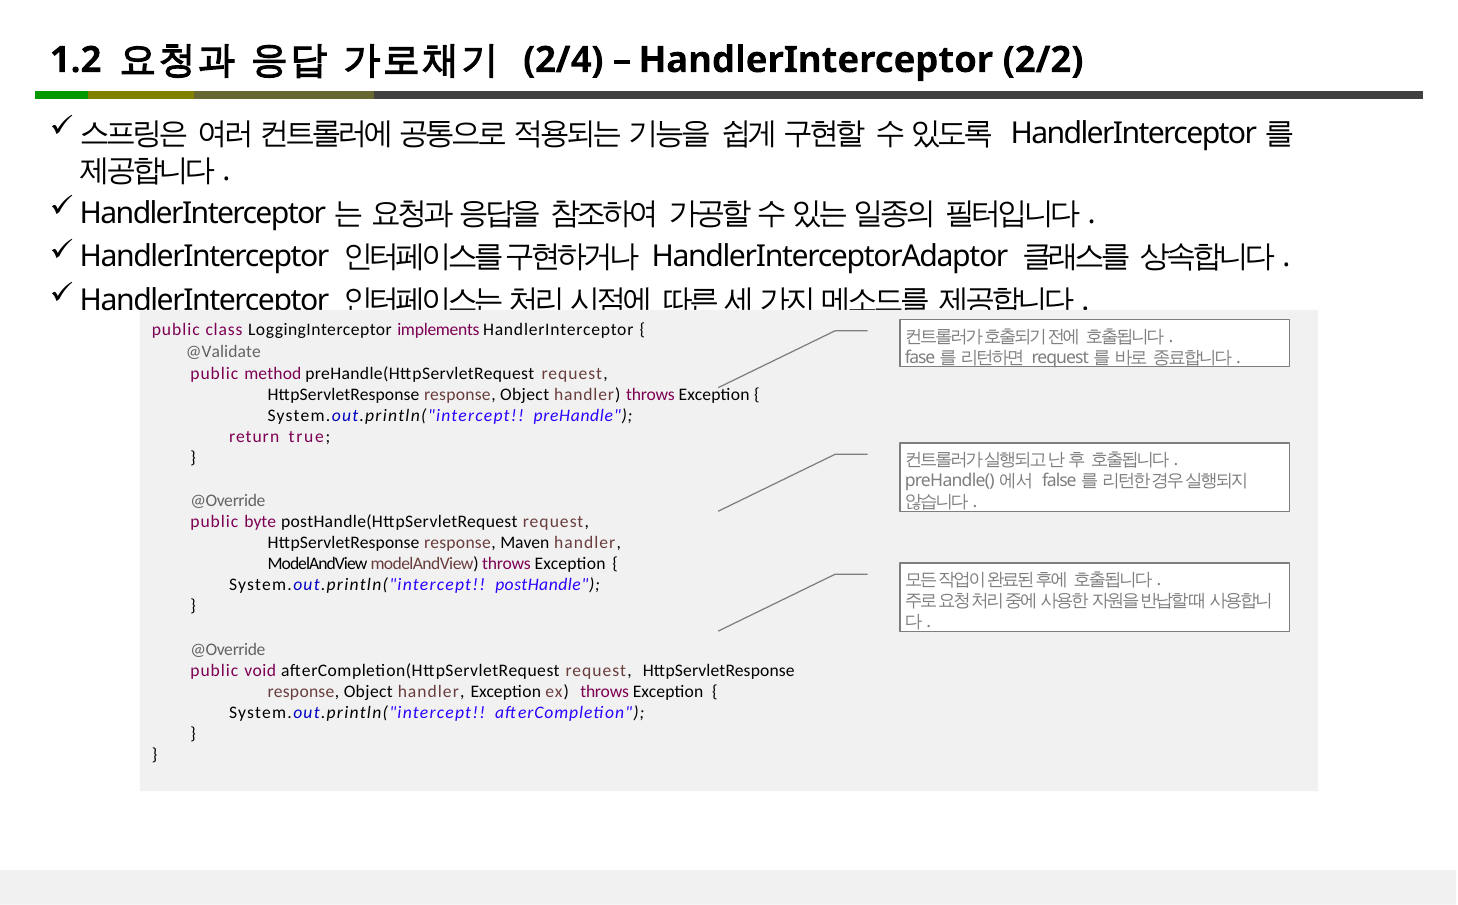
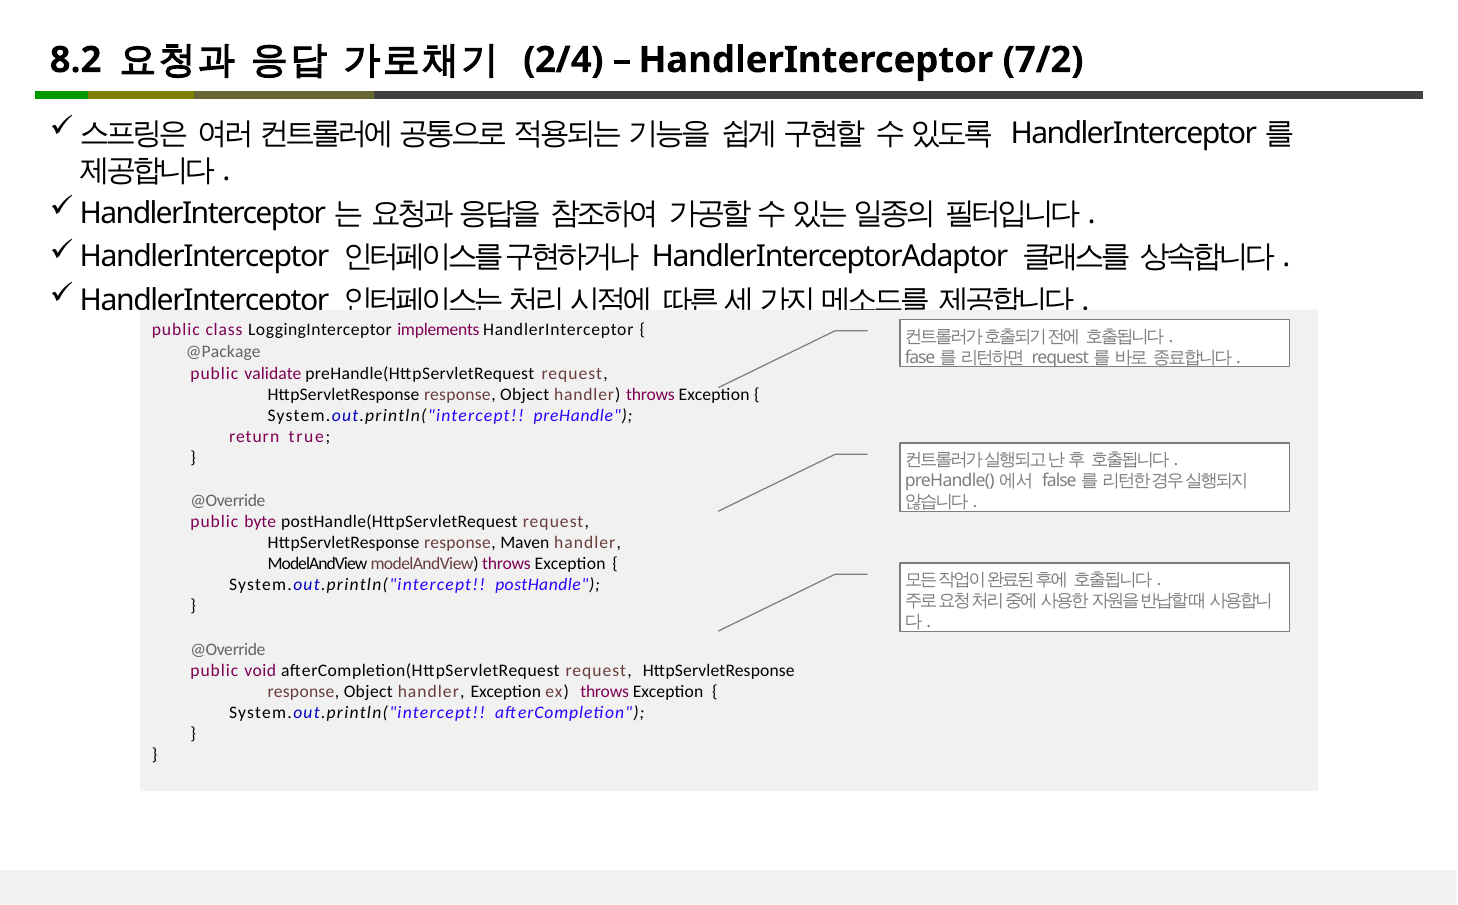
1.2: 1.2 -> 8.2
2/2: 2/2 -> 7/2
@Validate: @Validate -> @Package
method: method -> validate
